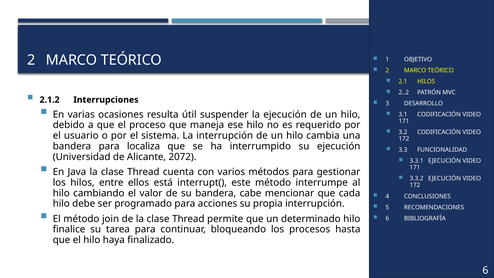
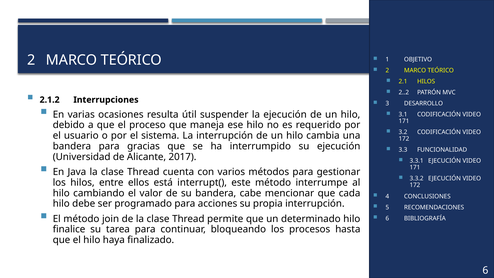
localiza: localiza -> gracias
2072: 2072 -> 2017
